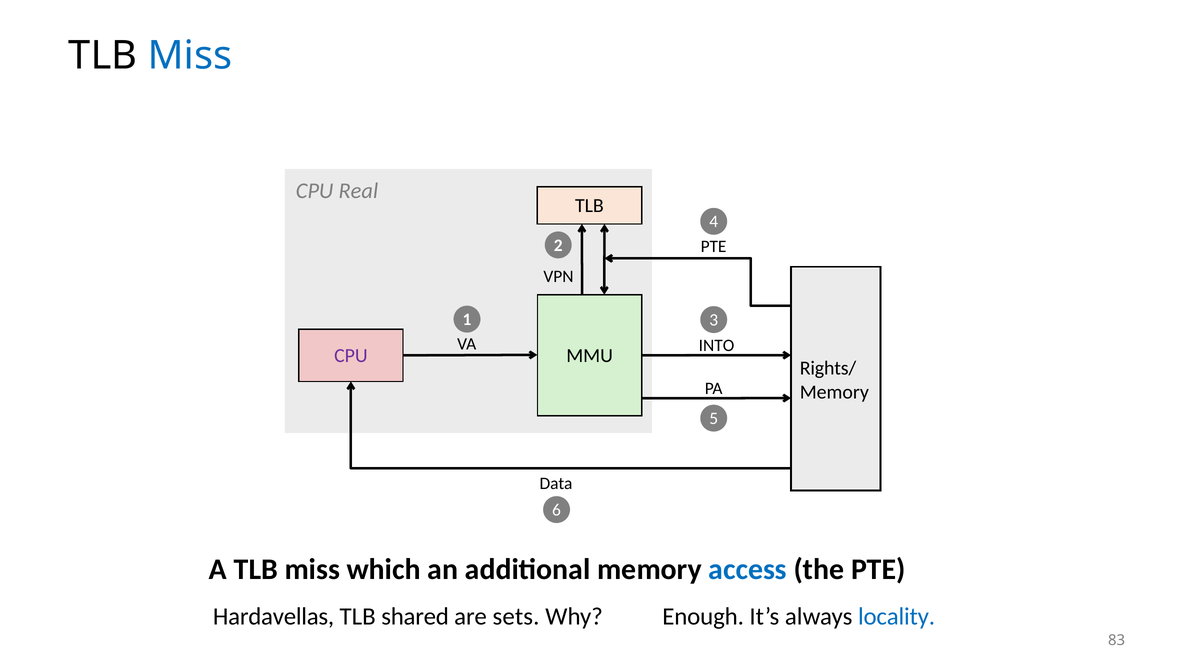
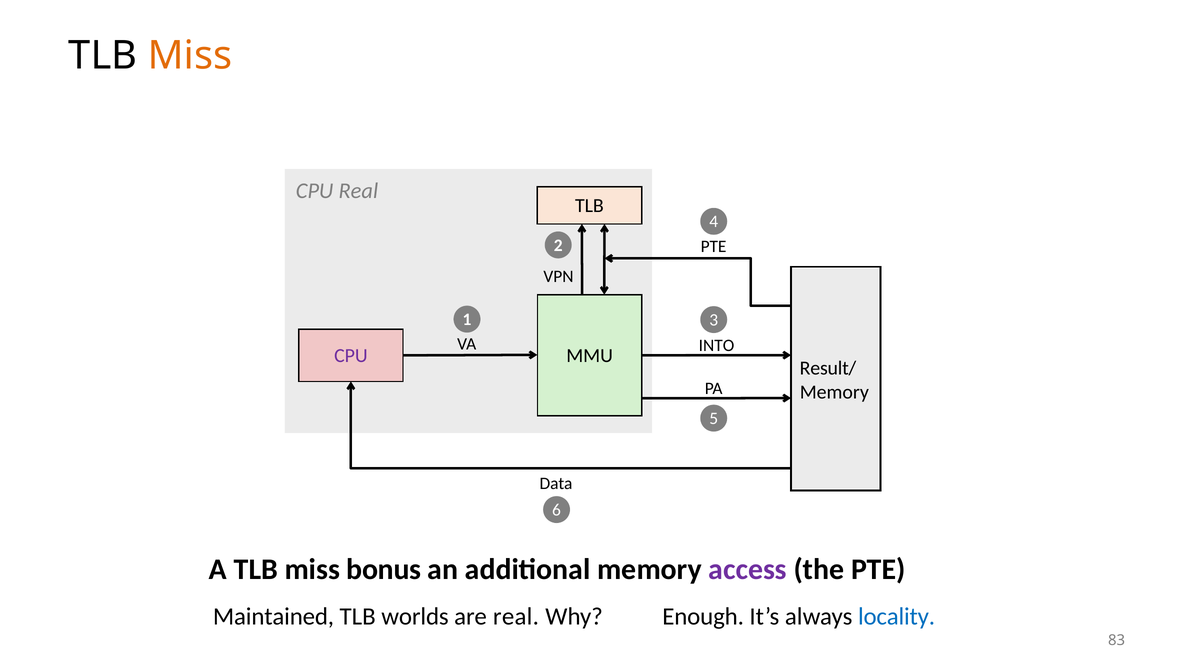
Miss at (190, 56) colour: blue -> orange
Rights/: Rights/ -> Result/
which: which -> bonus
access colour: blue -> purple
Hardavellas: Hardavellas -> Maintained
shared: shared -> worlds
are sets: sets -> real
